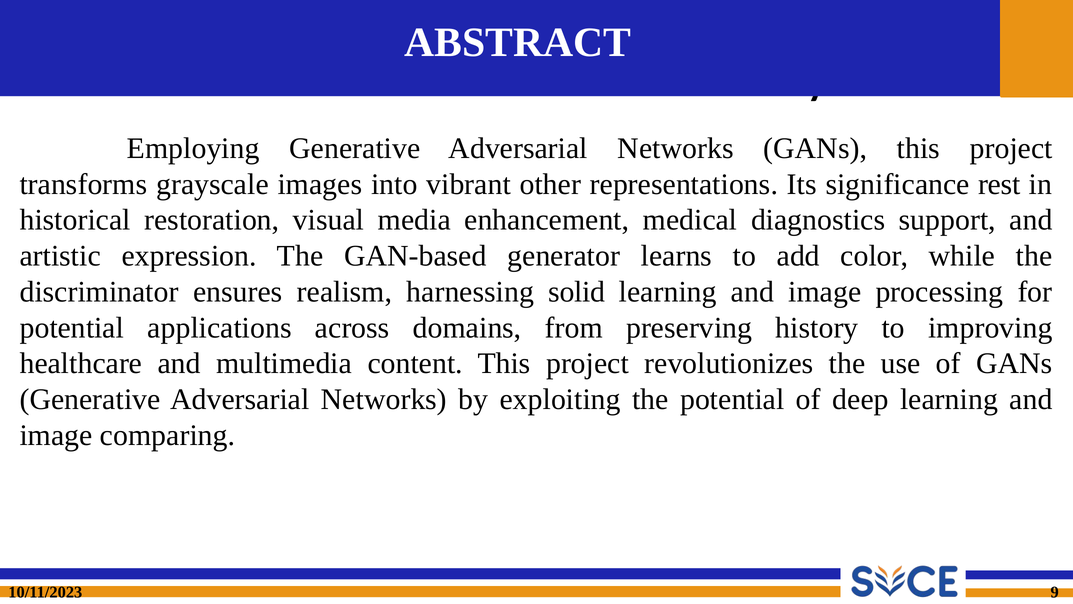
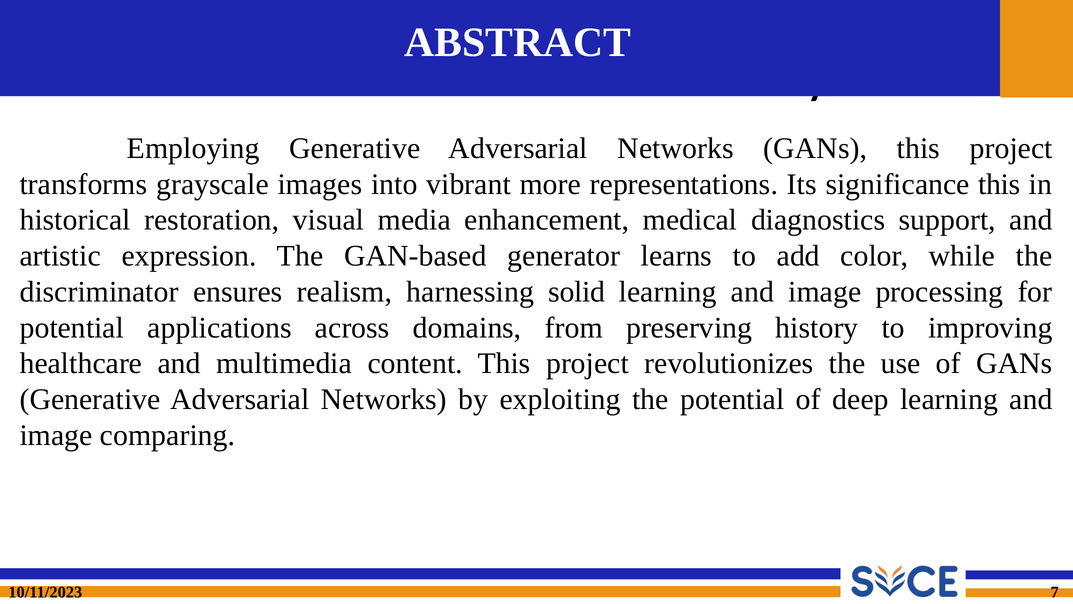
other: other -> more
significance rest: rest -> this
9: 9 -> 7
